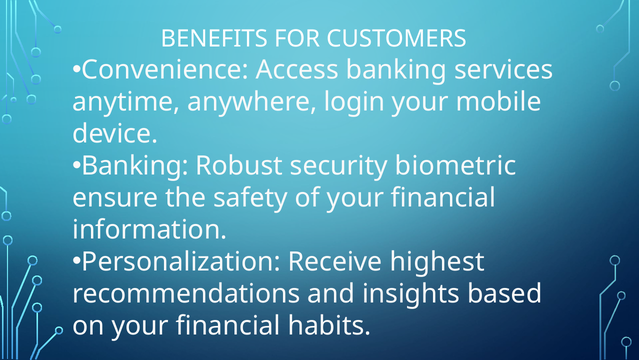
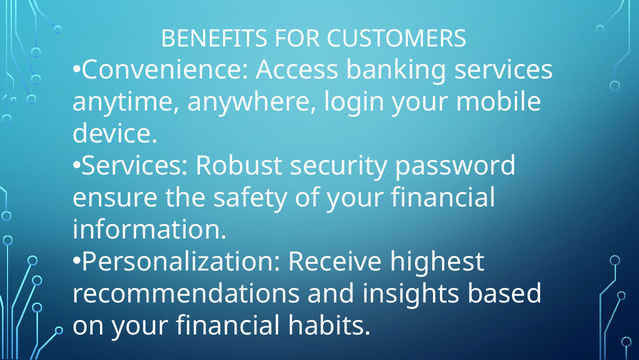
Banking at (135, 166): Banking -> Services
biometric: biometric -> password
